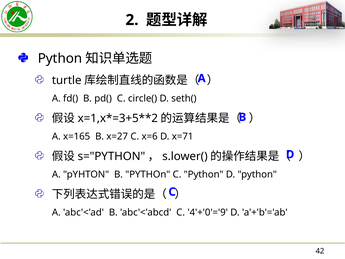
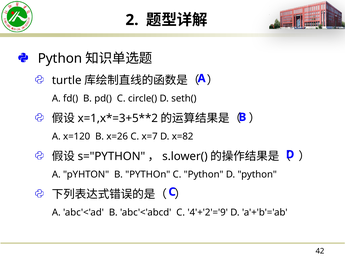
x=165: x=165 -> x=120
x=27: x=27 -> x=26
x=6: x=6 -> x=7
x=71: x=71 -> x=82
4'+'0'='9: 4'+'0'='9 -> 4'+'2'='9
